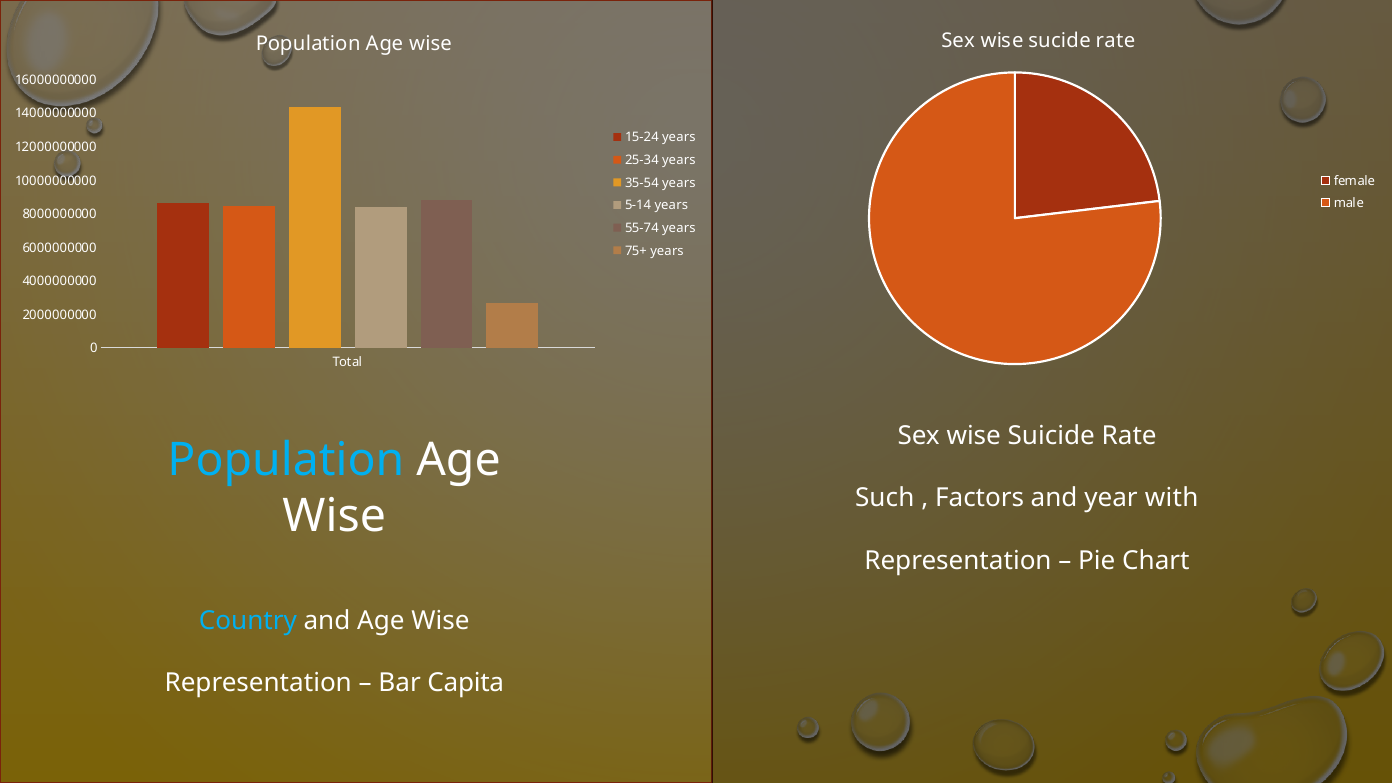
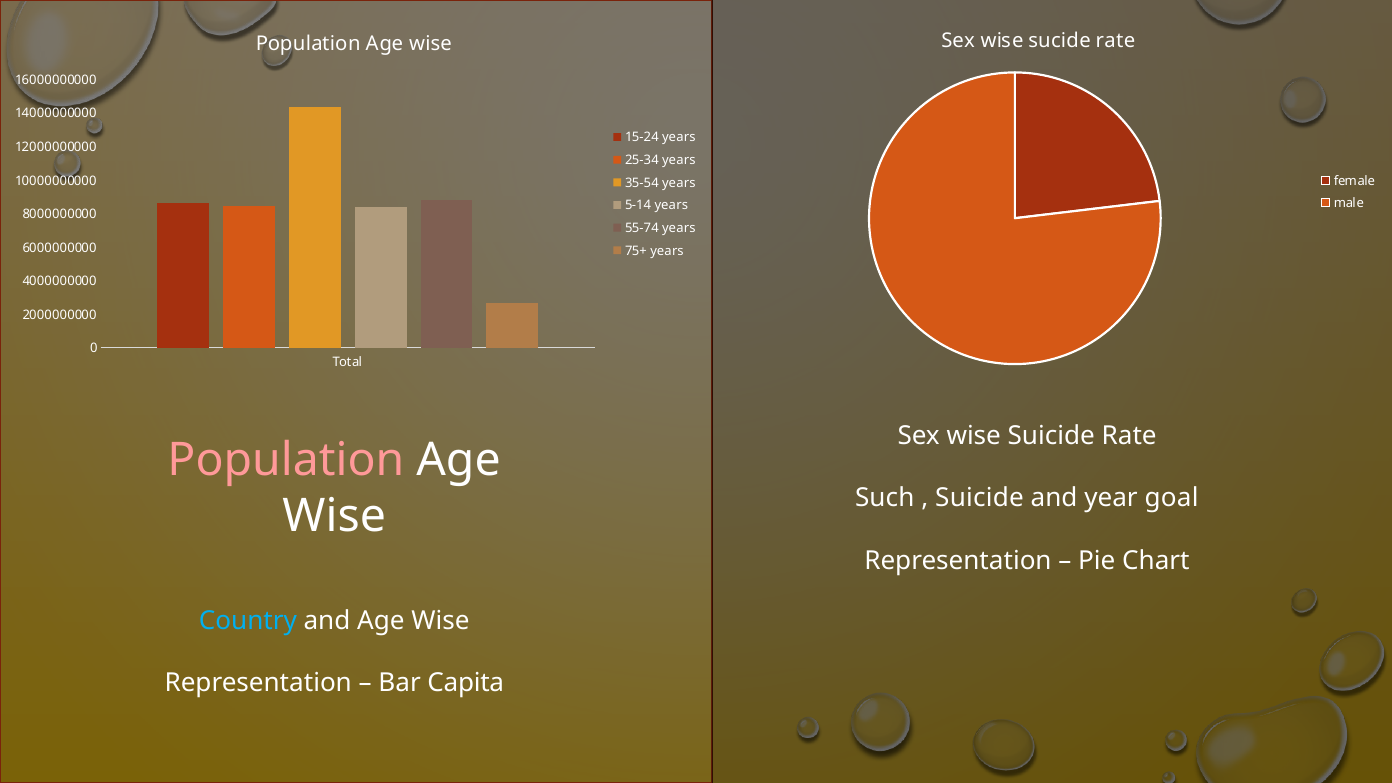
Population at (286, 460) colour: light blue -> pink
Factors at (980, 498): Factors -> Suicide
with: with -> goal
